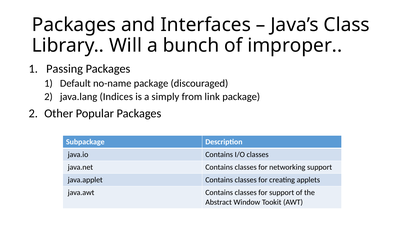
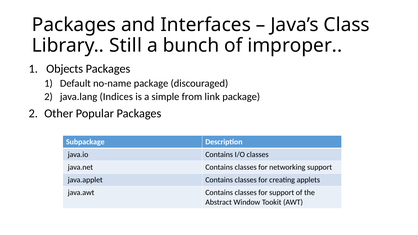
Will: Will -> Still
Passing: Passing -> Objects
simply: simply -> simple
